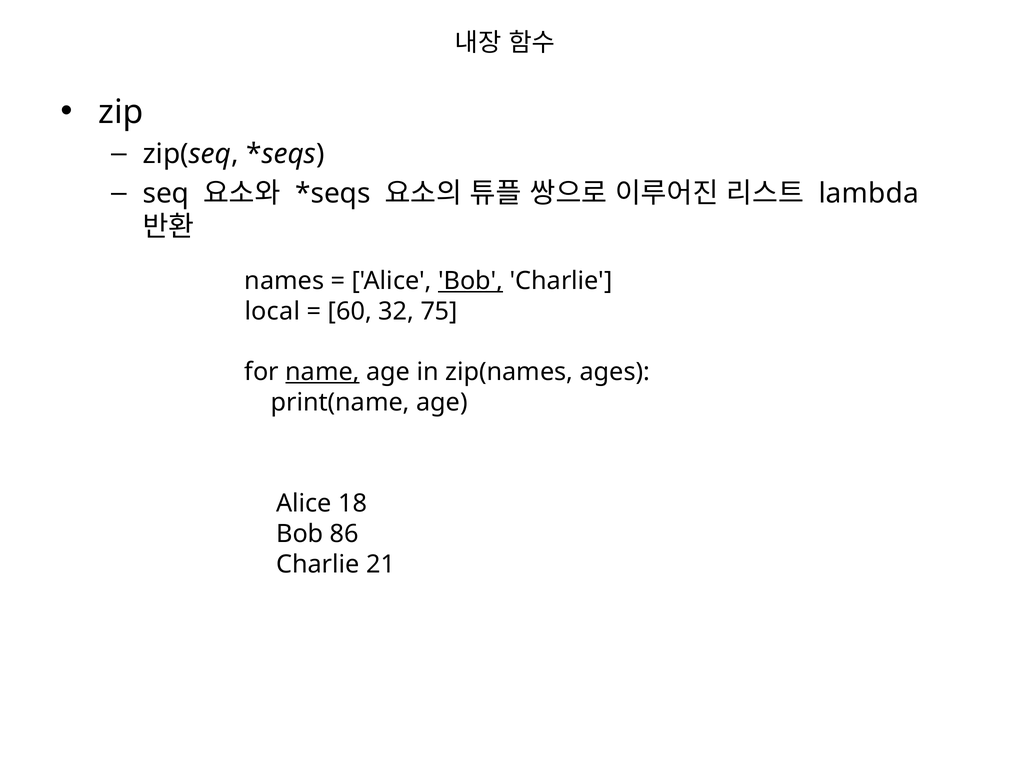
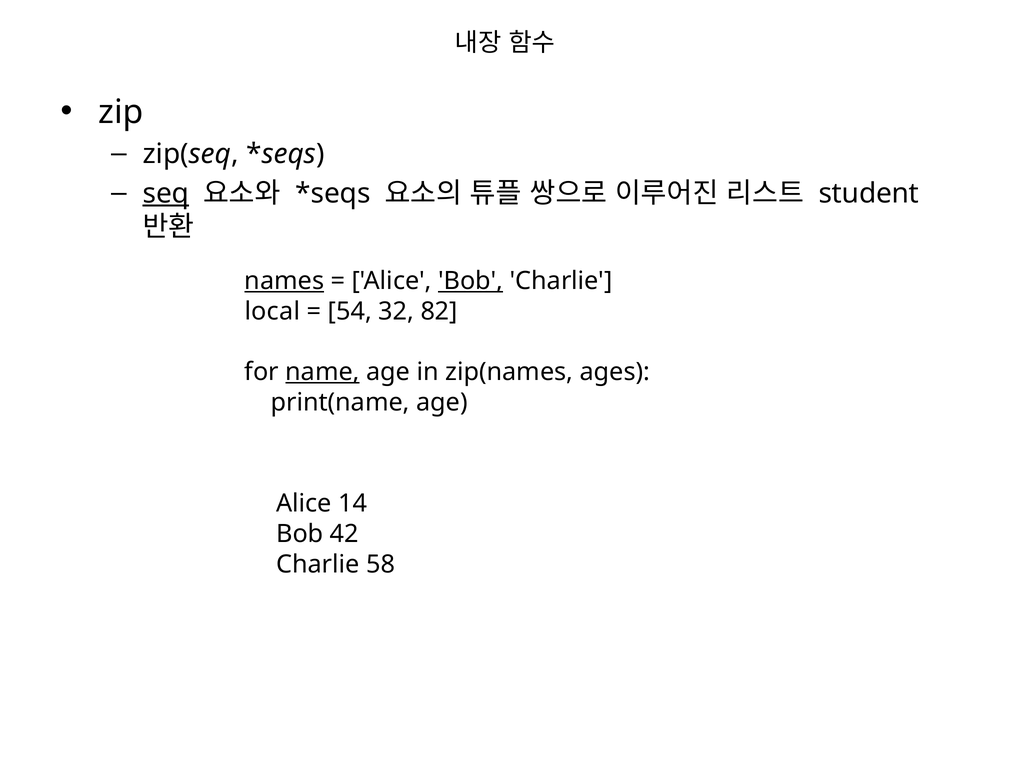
seq underline: none -> present
lambda: lambda -> student
names underline: none -> present
60: 60 -> 54
75: 75 -> 82
18: 18 -> 14
86: 86 -> 42
21: 21 -> 58
